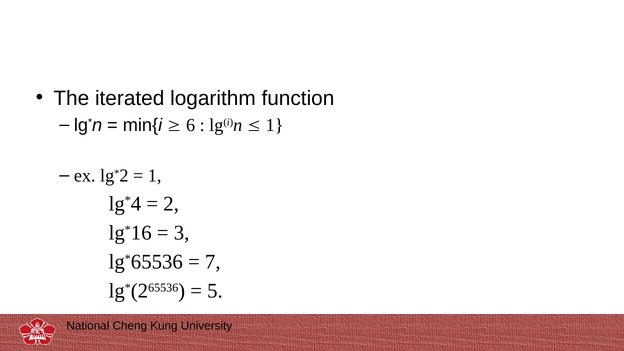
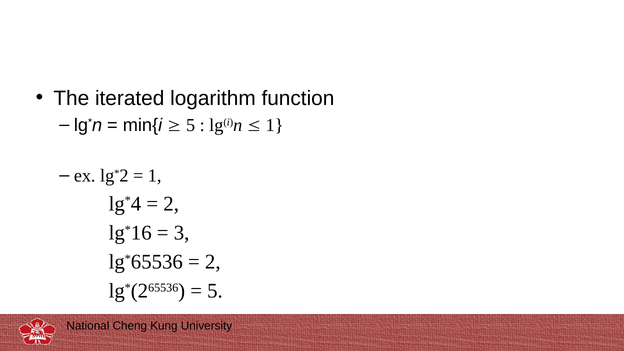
6 at (191, 125): 6 -> 5
7 at (213, 262): 7 -> 2
